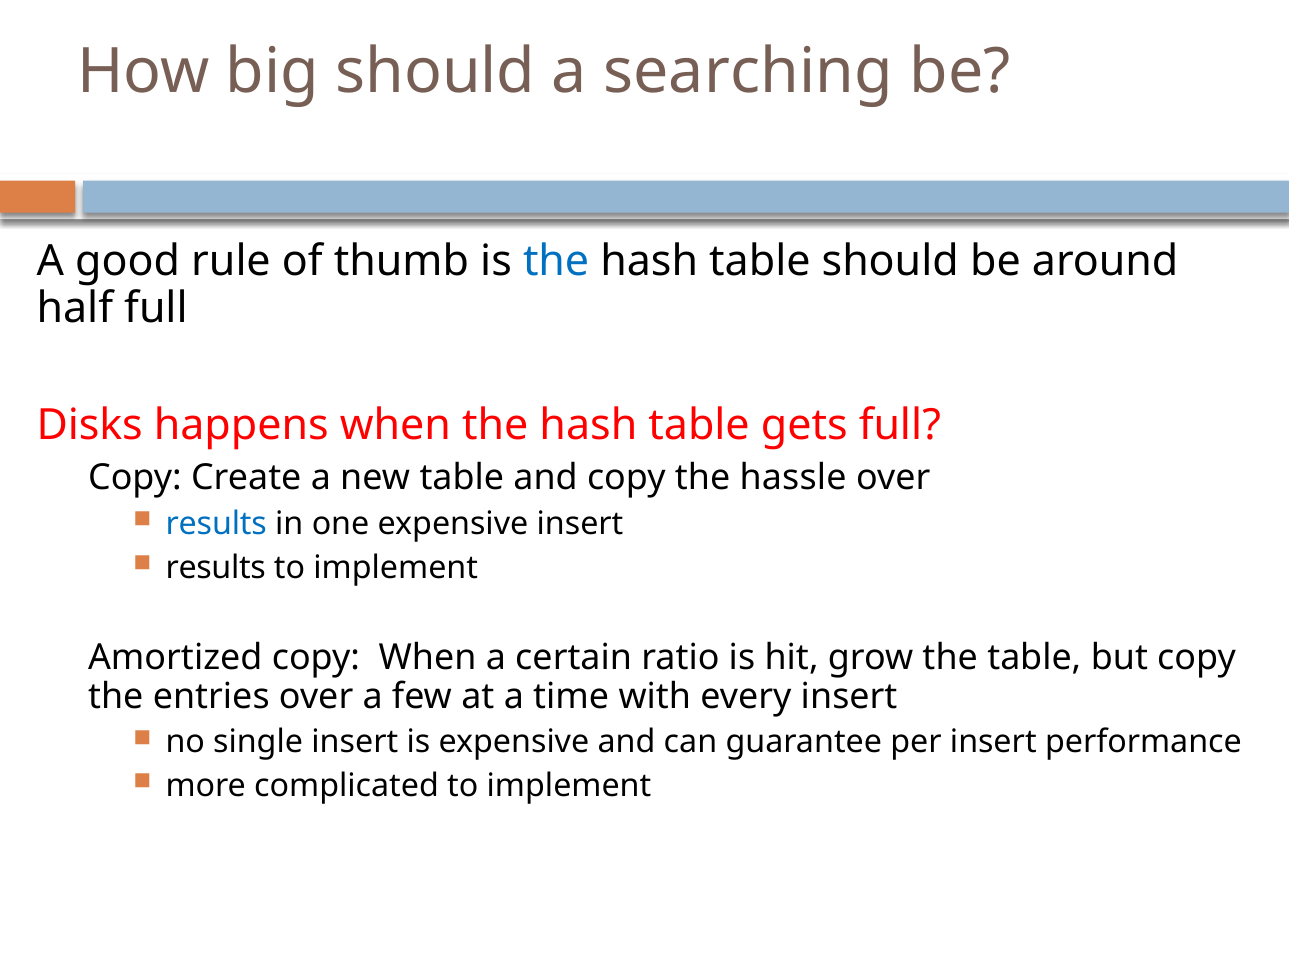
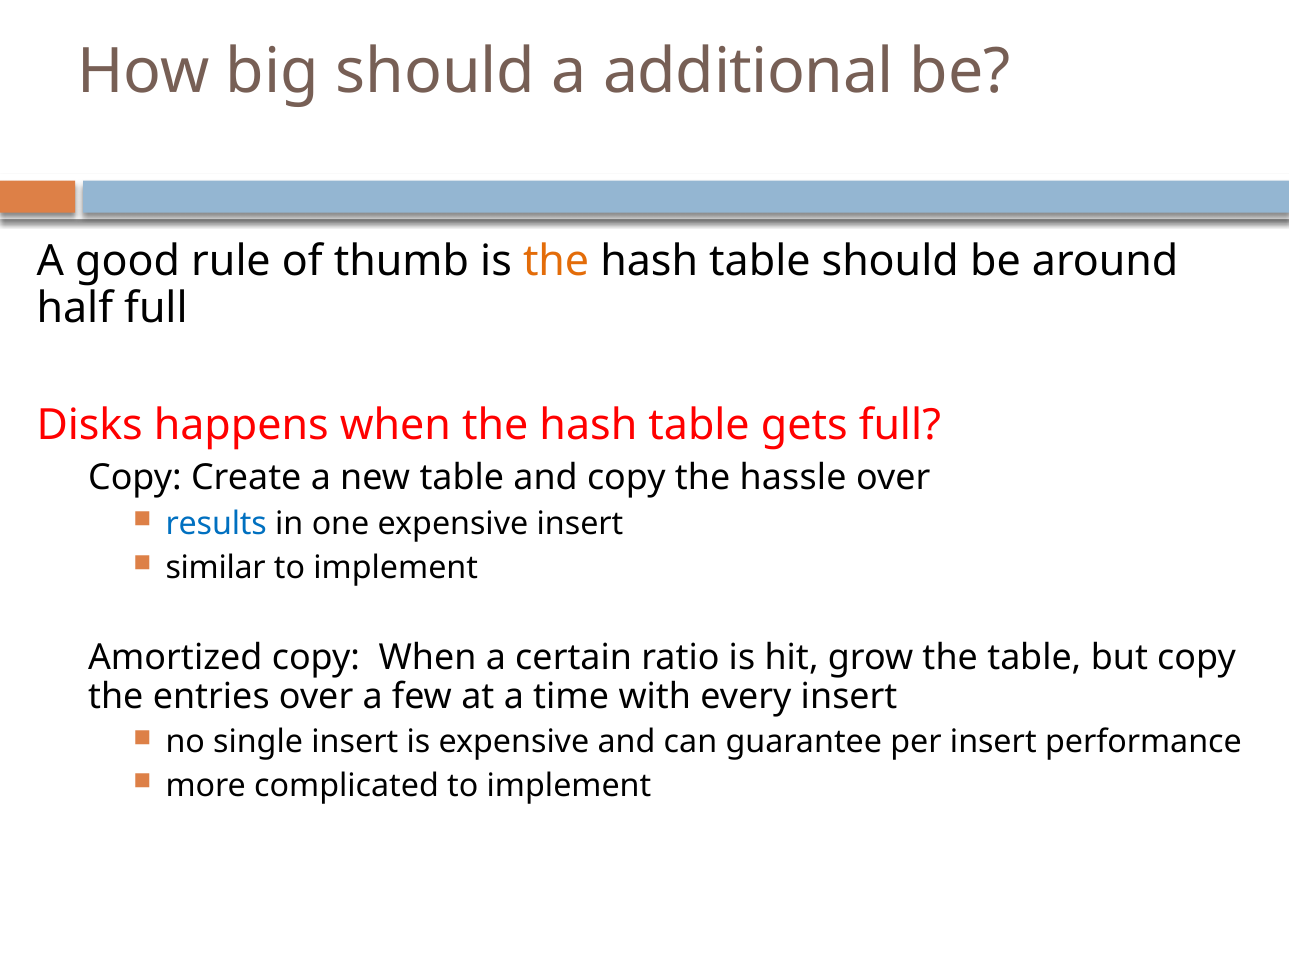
searching: searching -> additional
the at (556, 261) colour: blue -> orange
results at (216, 567): results -> similar
